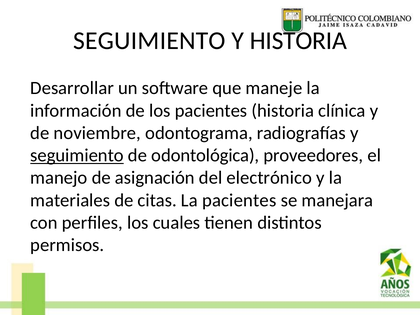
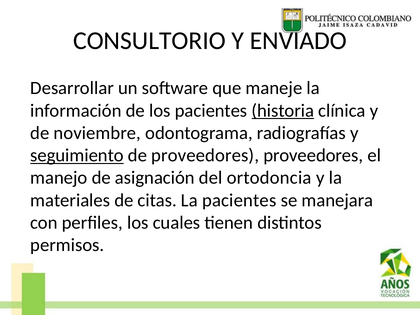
SEGUIMIENTO at (149, 41): SEGUIMIENTO -> CONSULTORIO
Y HISTORIA: HISTORIA -> ENVIADO
historia at (283, 111) underline: none -> present
de odontológica: odontológica -> proveedores
electrónico: electrónico -> ortodoncia
